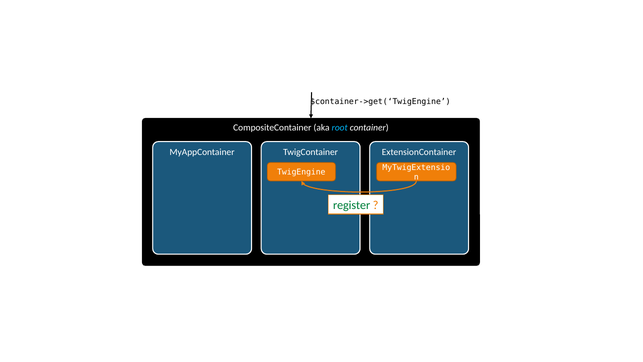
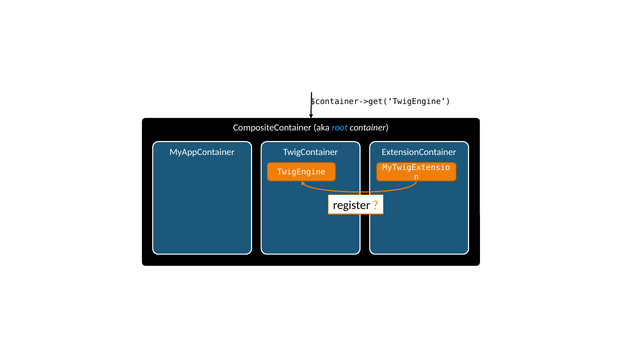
register colour: green -> black
